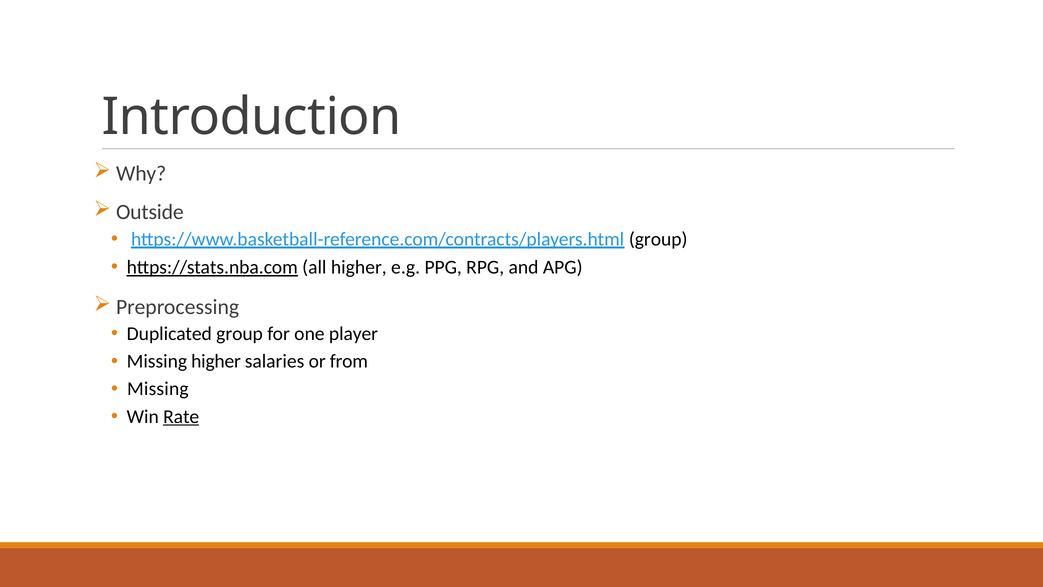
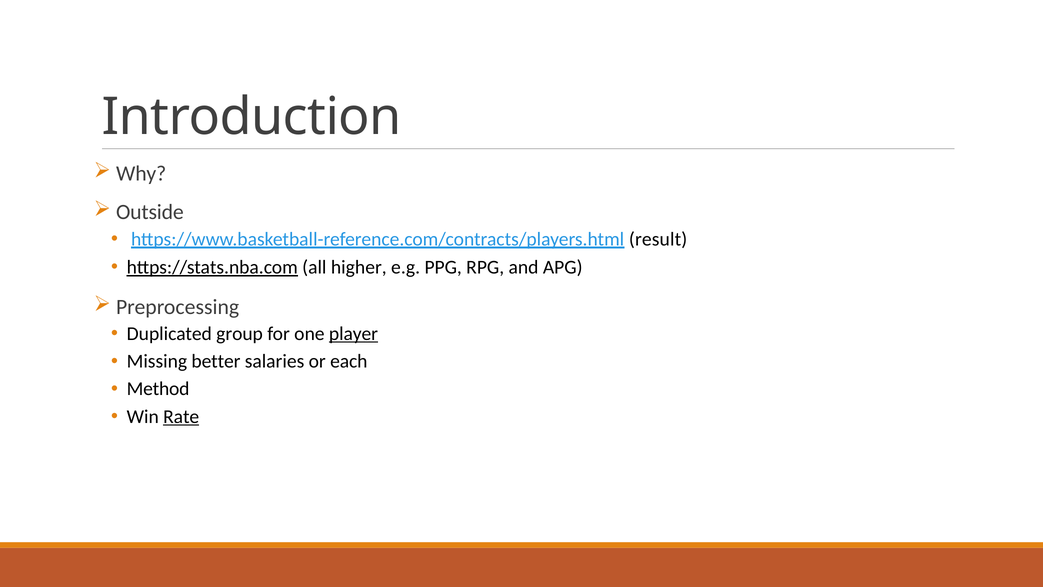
https://www.basketball-reference.com/contracts/players.html group: group -> result
player underline: none -> present
Missing higher: higher -> better
from: from -> each
Missing at (158, 389): Missing -> Method
